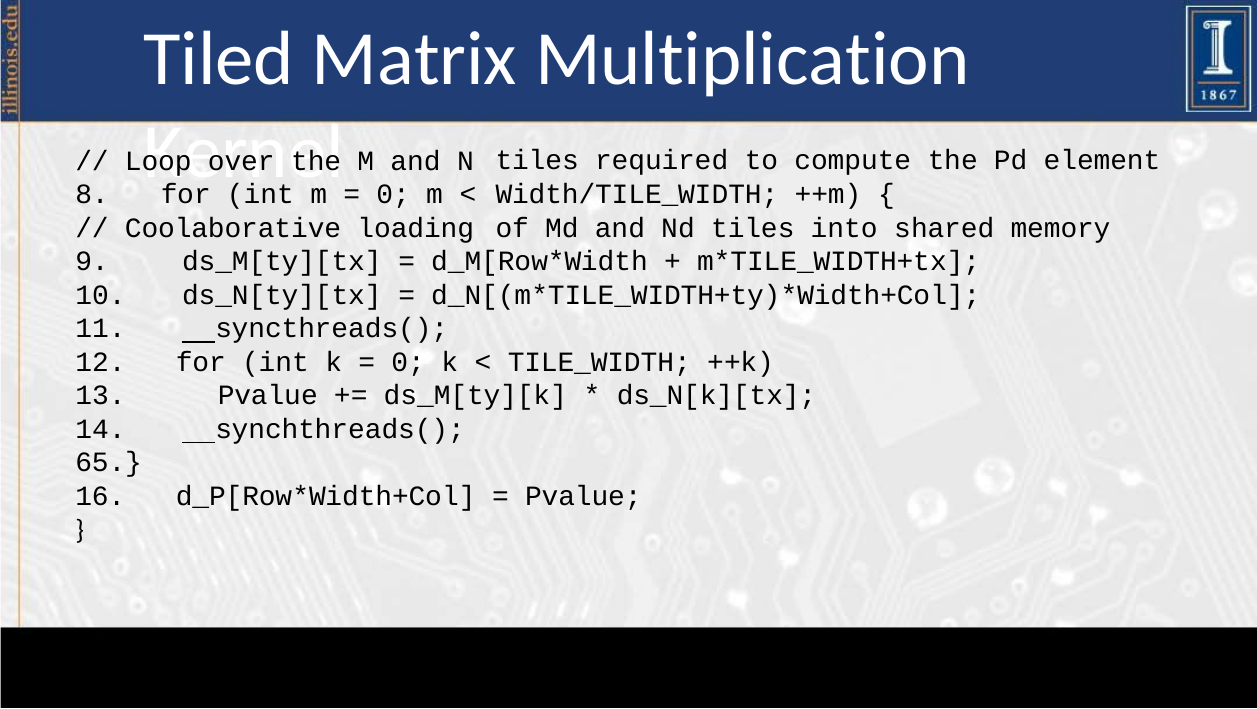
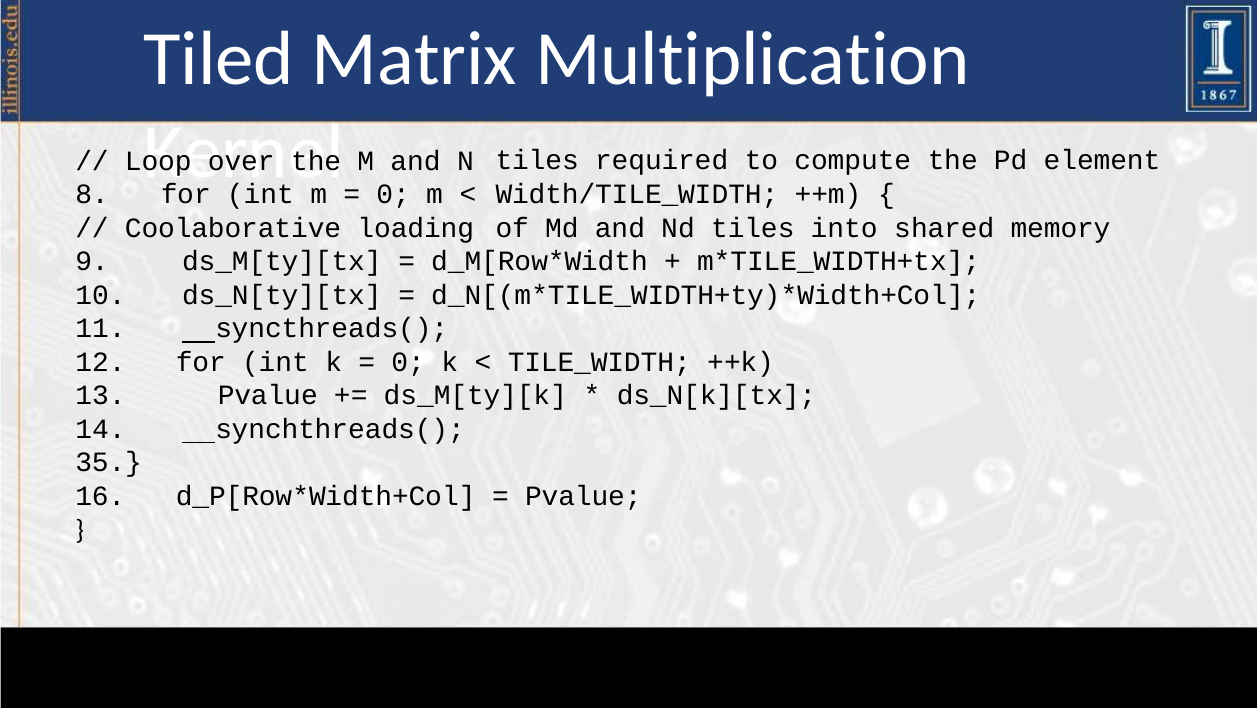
65: 65 -> 35
